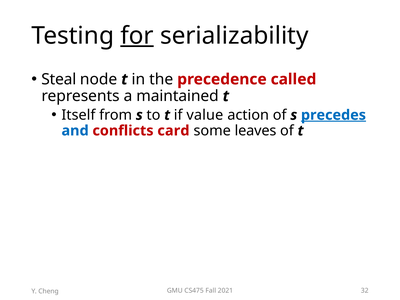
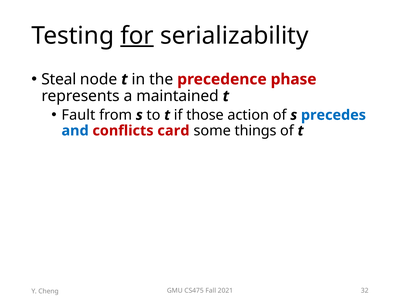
called: called -> phase
Itself: Itself -> Fault
value: value -> those
precedes underline: present -> none
leaves: leaves -> things
